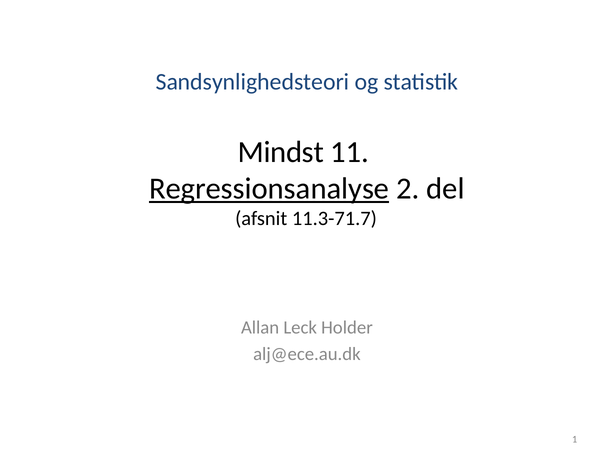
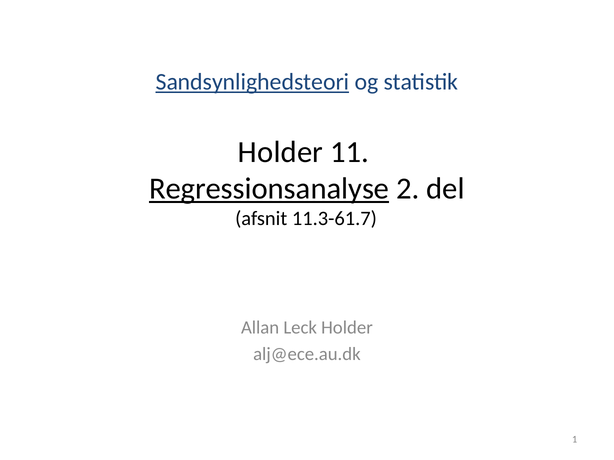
Sandsynlighedsteori underline: none -> present
Mindst at (281, 152): Mindst -> Holder
11.3-71.7: 11.3-71.7 -> 11.3-61.7
